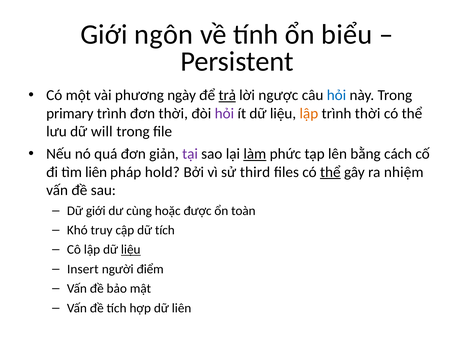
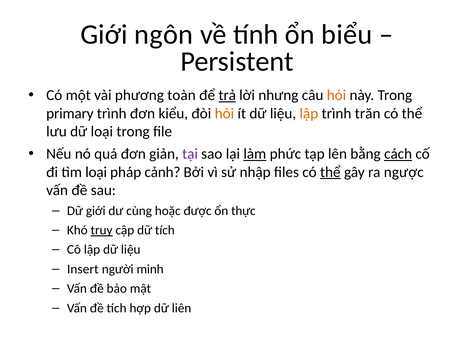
ngày: ngày -> toàn
ngược: ngược -> nhưng
hỏi at (336, 95) colour: blue -> orange
đơn thời: thời -> kiểu
hỏi at (224, 114) colour: purple -> orange
trình thời: thời -> trăn
dữ will: will -> loại
cách underline: none -> present
tìm liên: liên -> loại
hold: hold -> cảnh
third: third -> nhập
nhiệm: nhiệm -> ngược
toàn: toàn -> thực
truy underline: none -> present
liệu at (131, 250) underline: present -> none
điểm: điểm -> minh
